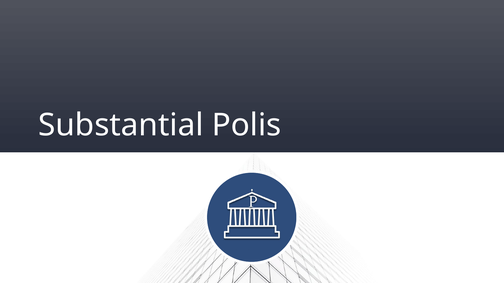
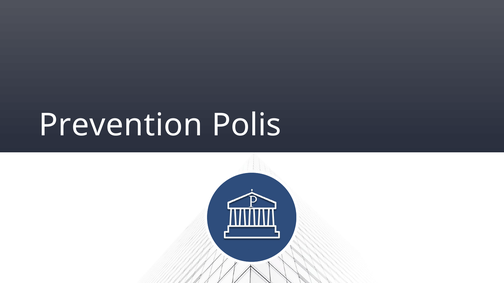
Substantial: Substantial -> Prevention
